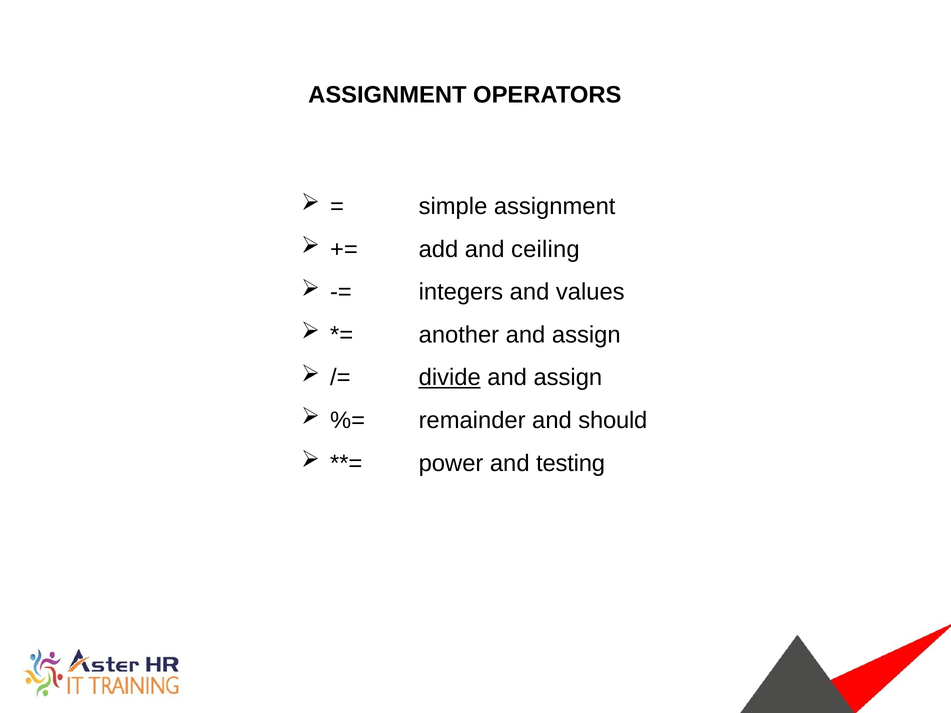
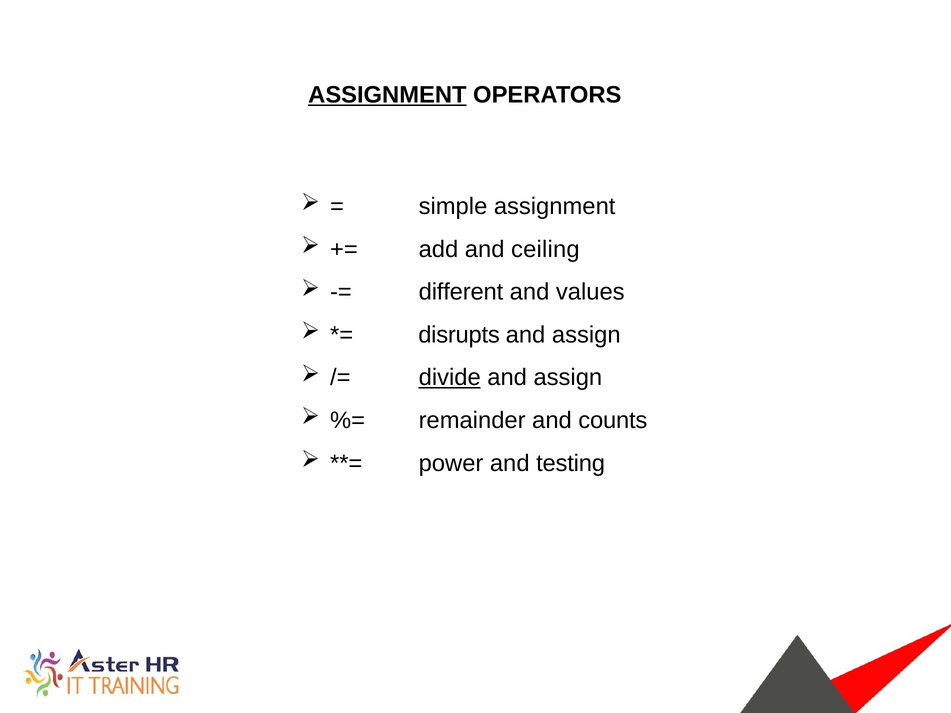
ASSIGNMENT at (387, 95) underline: none -> present
integers: integers -> different
another: another -> disrupts
should: should -> counts
